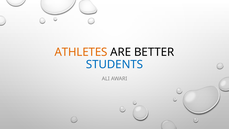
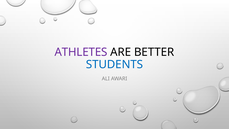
ATHLETES colour: orange -> purple
